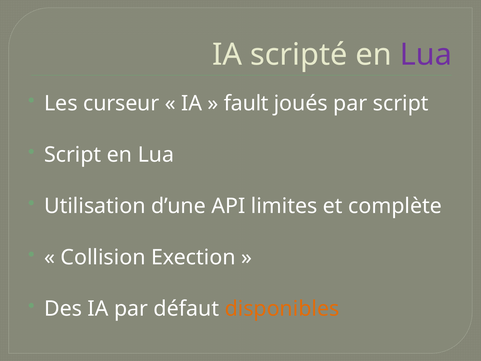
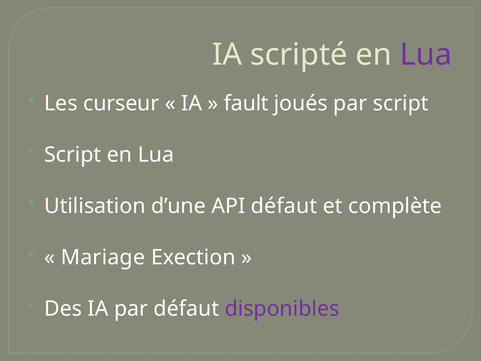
API limites: limites -> défaut
Collision: Collision -> Mariage
disponibles colour: orange -> purple
